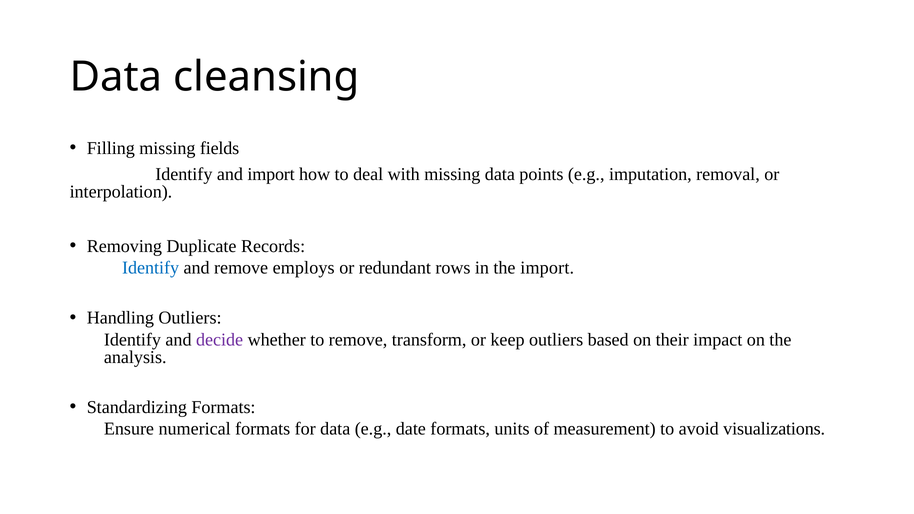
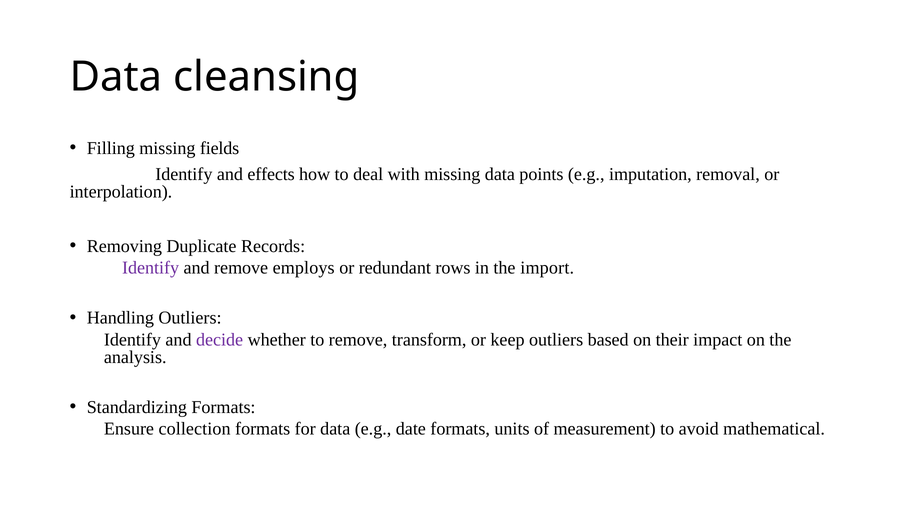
and import: import -> effects
Identify at (151, 268) colour: blue -> purple
numerical: numerical -> collection
visualizations: visualizations -> mathematical
